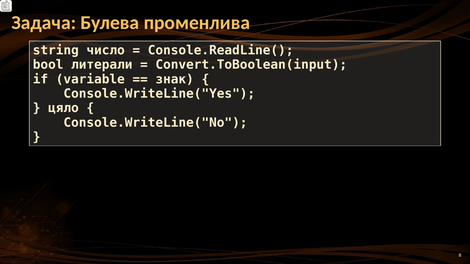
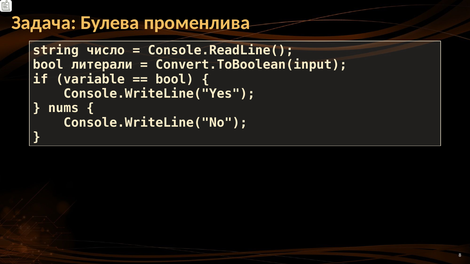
знак at (175, 79): знак -> bool
цяло: цяло -> nums
